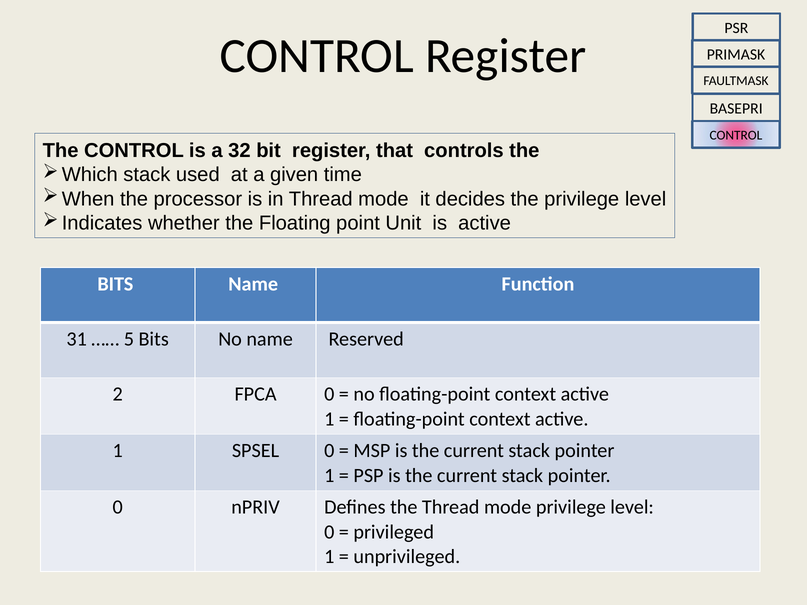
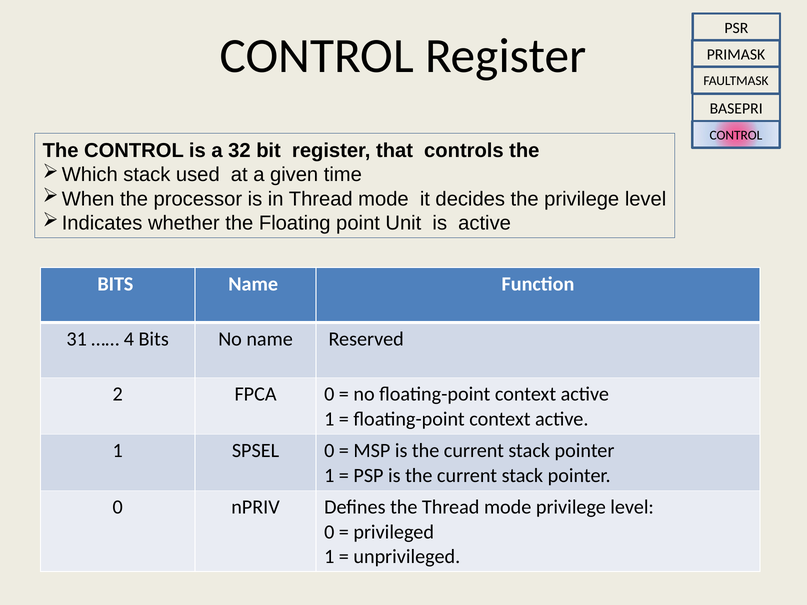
5: 5 -> 4
